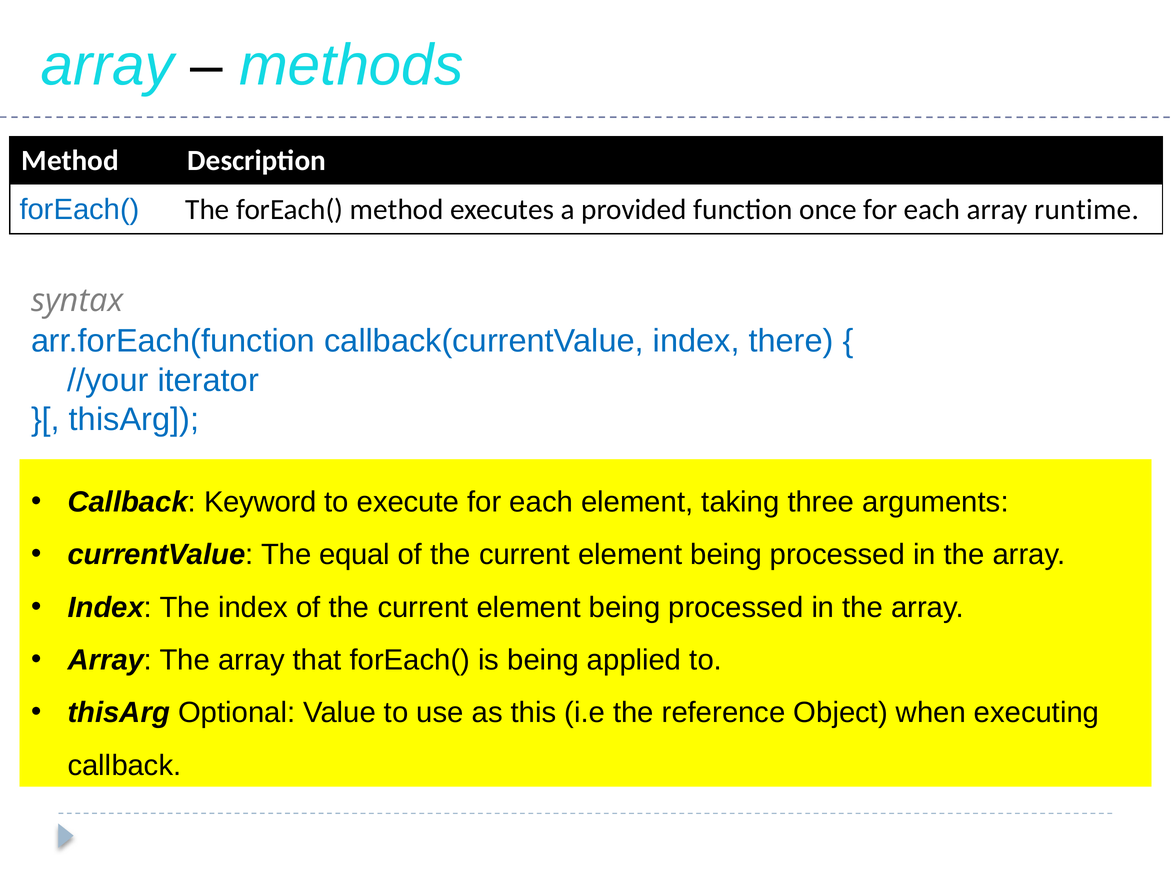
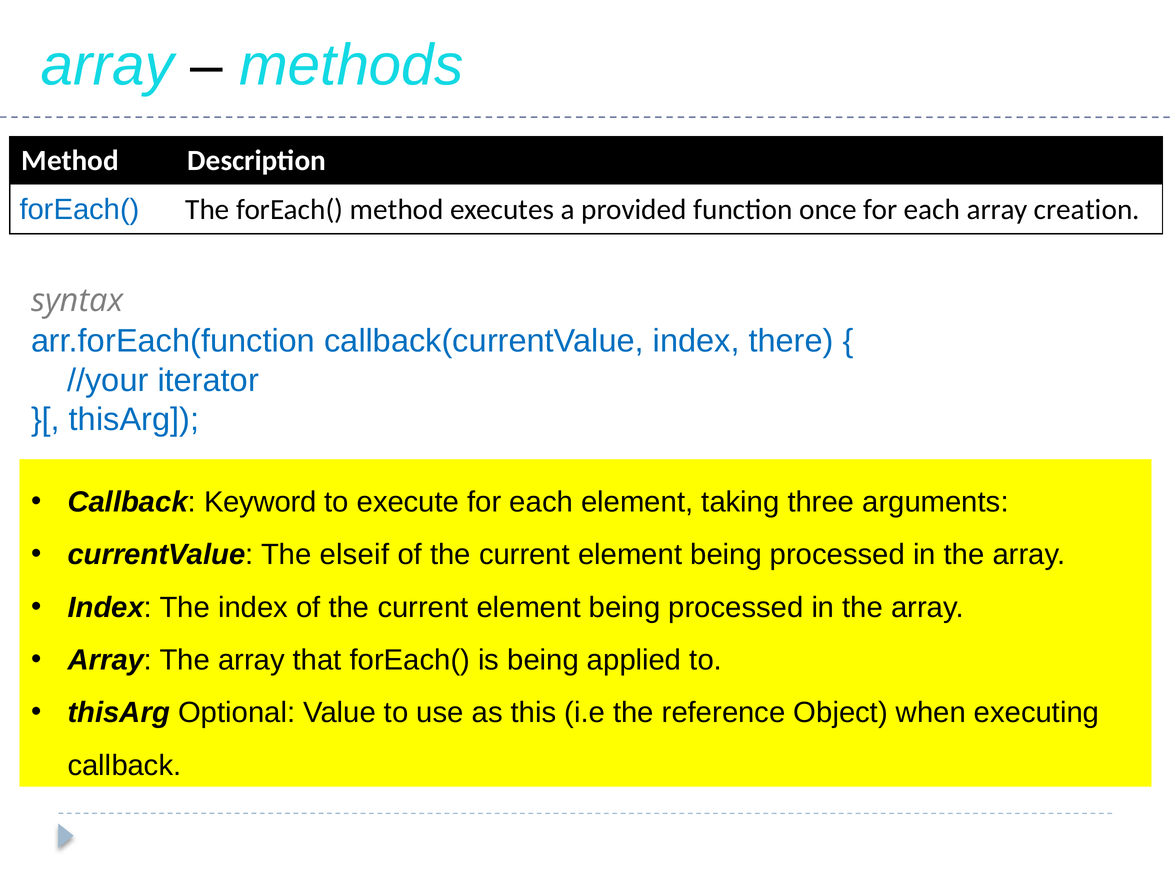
runtime: runtime -> creation
equal: equal -> elseif
